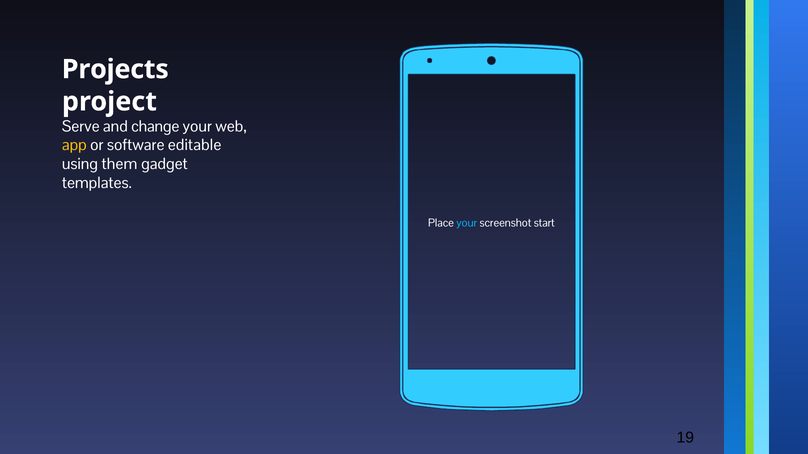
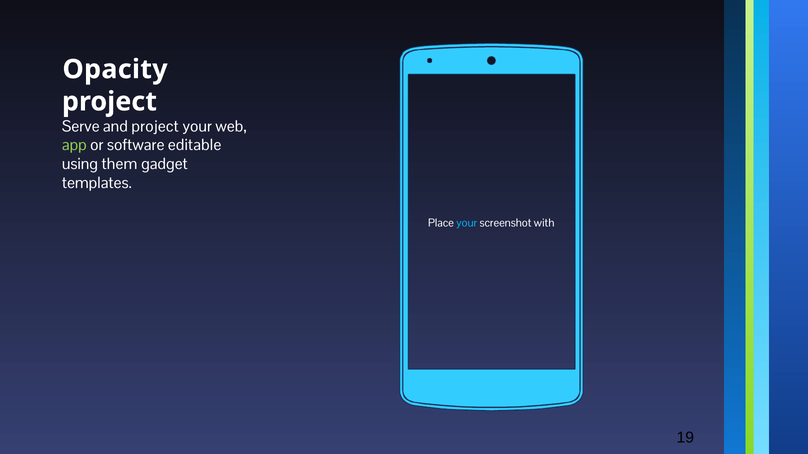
Projects: Projects -> Opacity
and change: change -> project
app colour: yellow -> light green
start: start -> with
